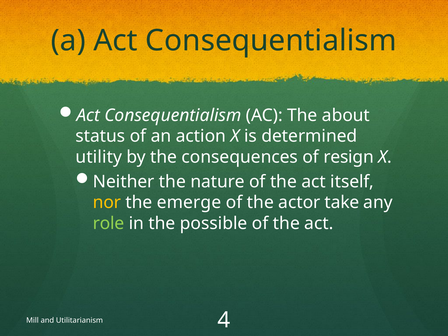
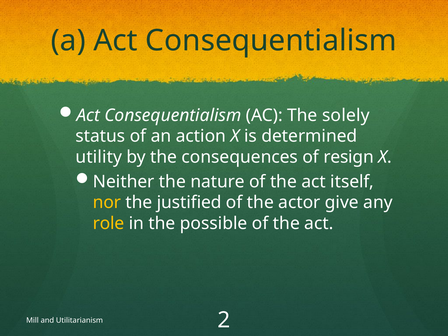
about: about -> solely
emerge: emerge -> justified
take: take -> give
role colour: light green -> yellow
4: 4 -> 2
